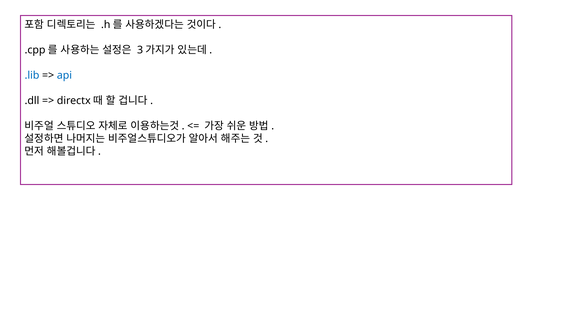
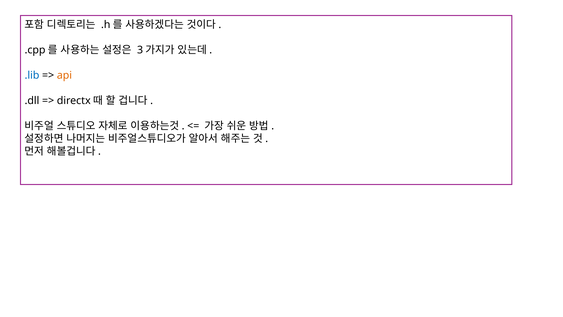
api colour: blue -> orange
